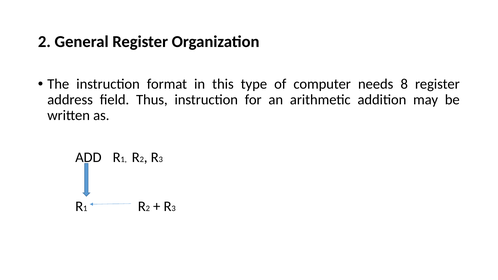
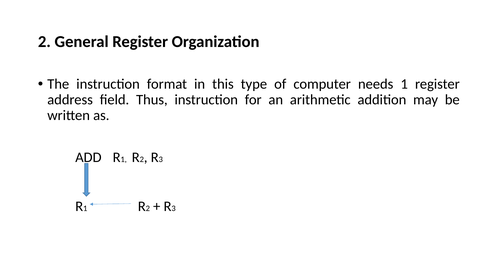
needs 8: 8 -> 1
